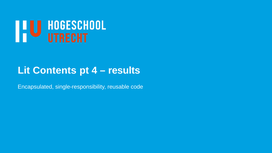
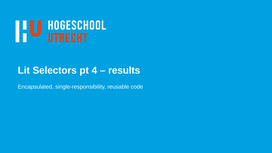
Contents: Contents -> Selectors
